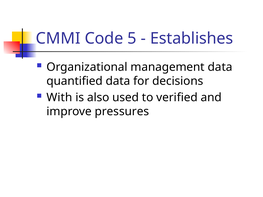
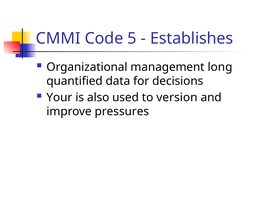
management data: data -> long
With: With -> Your
verified: verified -> version
